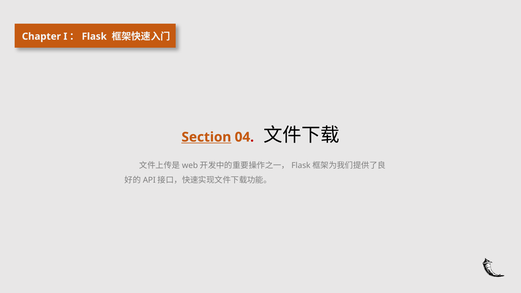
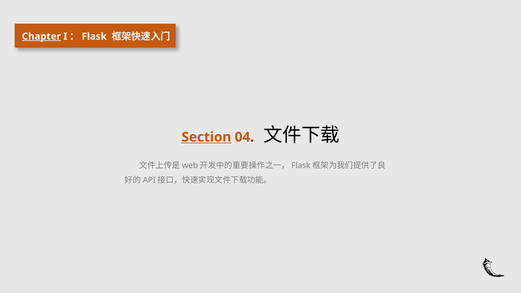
Chapter underline: none -> present
